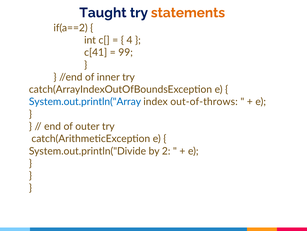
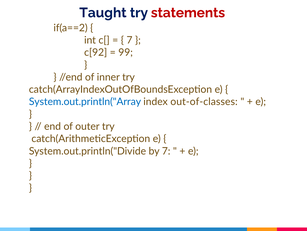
statements colour: orange -> red
4 at (129, 40): 4 -> 7
c[41: c[41 -> c[92
out-of-throws: out-of-throws -> out-of-classes
by 2: 2 -> 7
